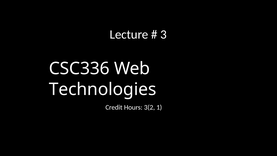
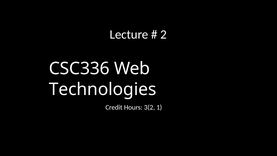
3: 3 -> 2
